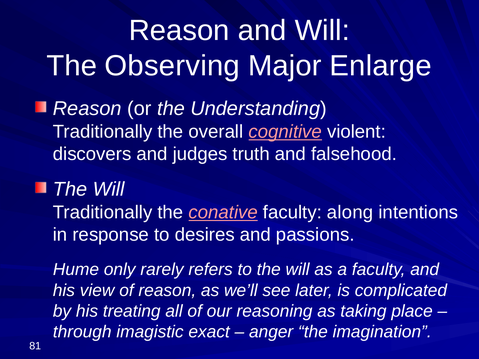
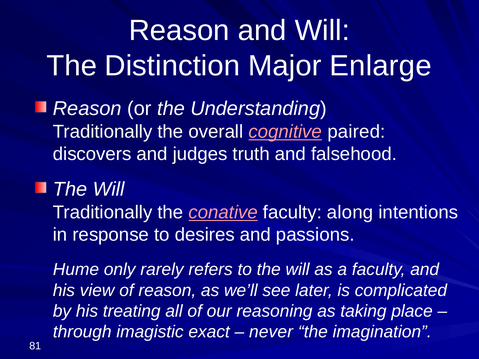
Observing: Observing -> Distinction
violent: violent -> paired
anger: anger -> never
